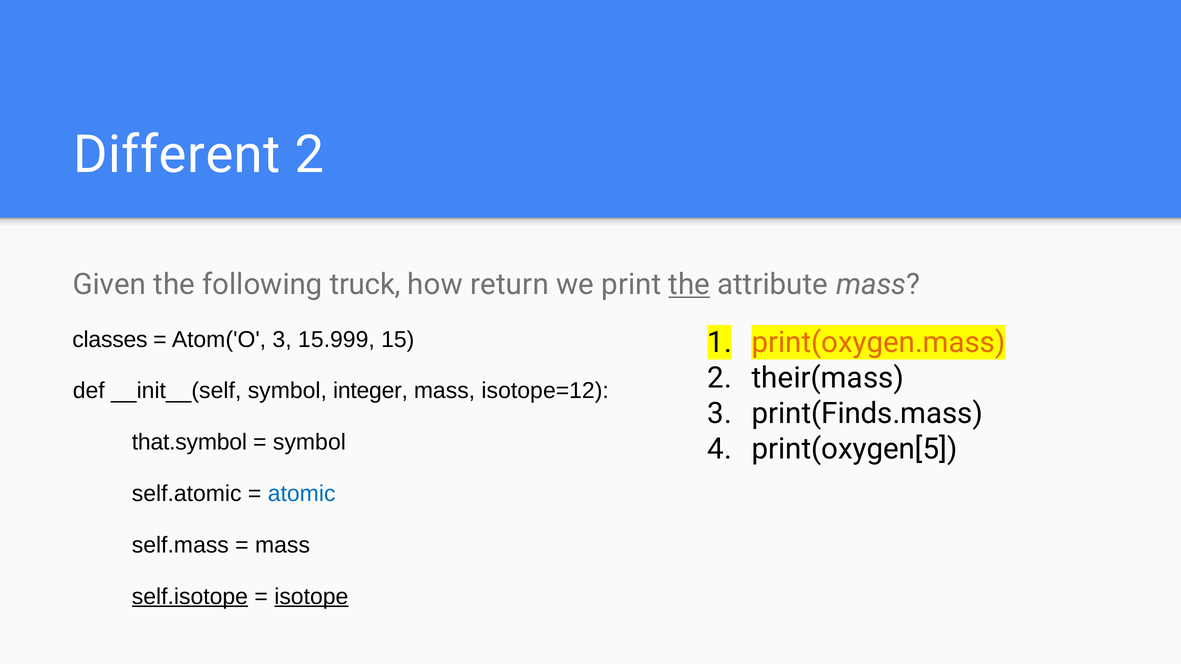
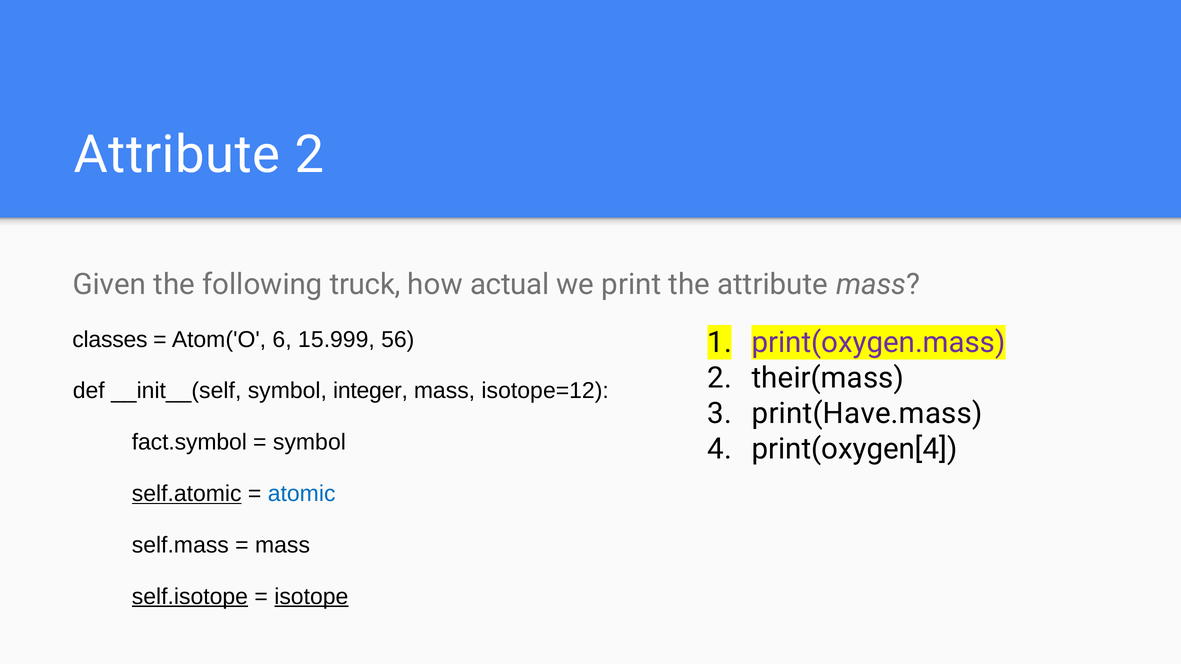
Different at (177, 155): Different -> Attribute
return: return -> actual
the at (689, 285) underline: present -> none
Atom('O 3: 3 -> 6
15: 15 -> 56
print(oxygen.mass colour: orange -> purple
print(Finds.mass: print(Finds.mass -> print(Have.mass
that.symbol: that.symbol -> fact.symbol
print(oxygen[5: print(oxygen[5 -> print(oxygen[4
self.atomic underline: none -> present
